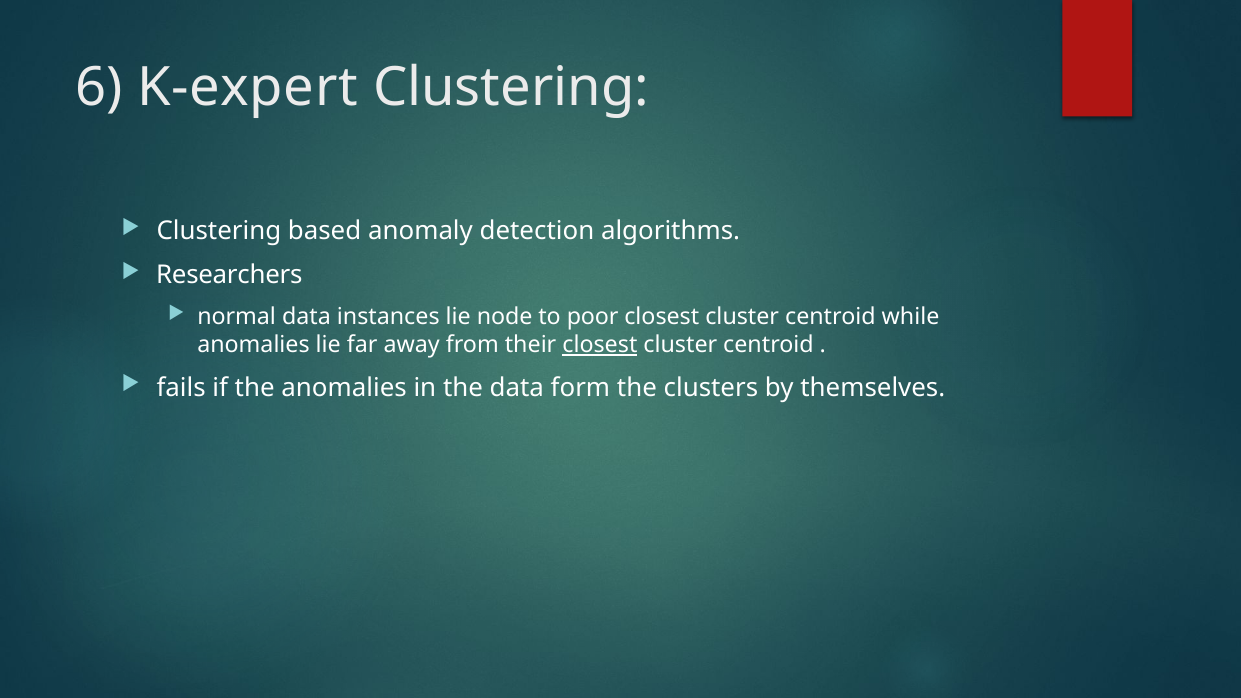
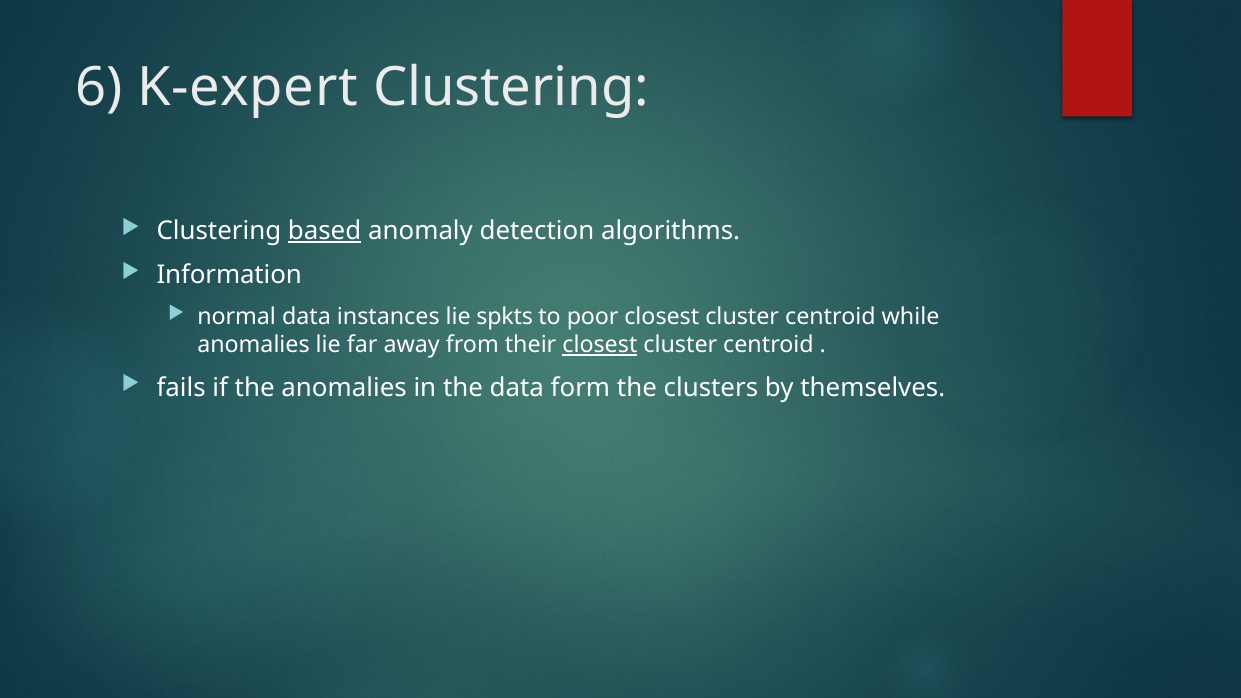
based underline: none -> present
Researchers: Researchers -> Information
node: node -> spkts
